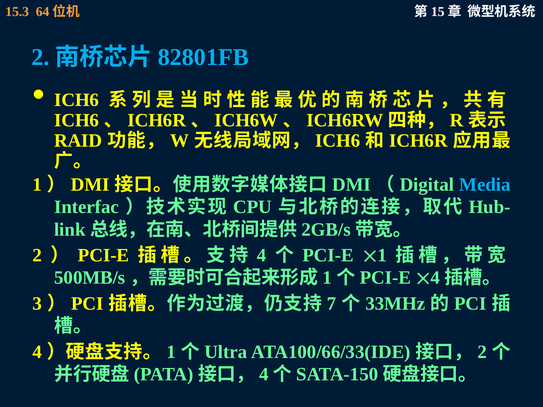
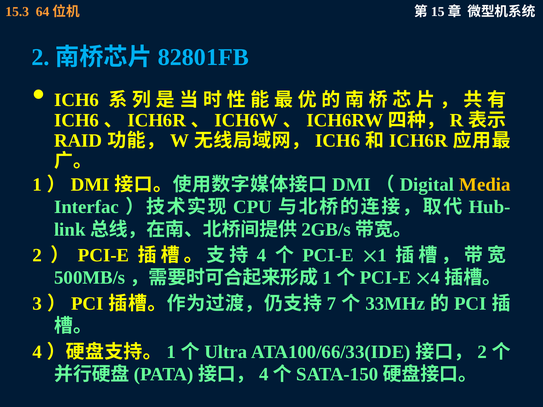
Media colour: light blue -> yellow
